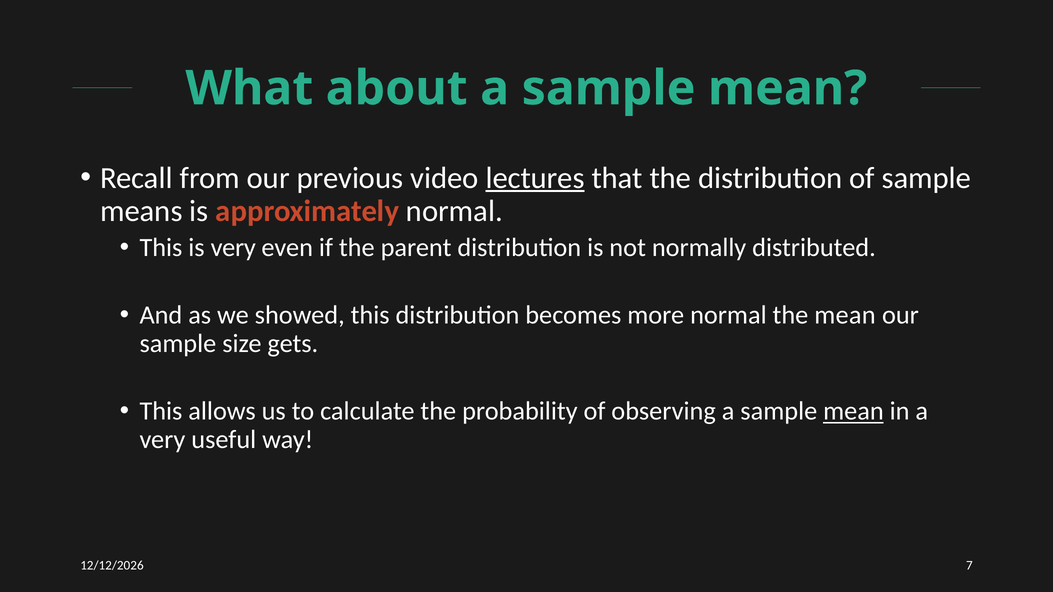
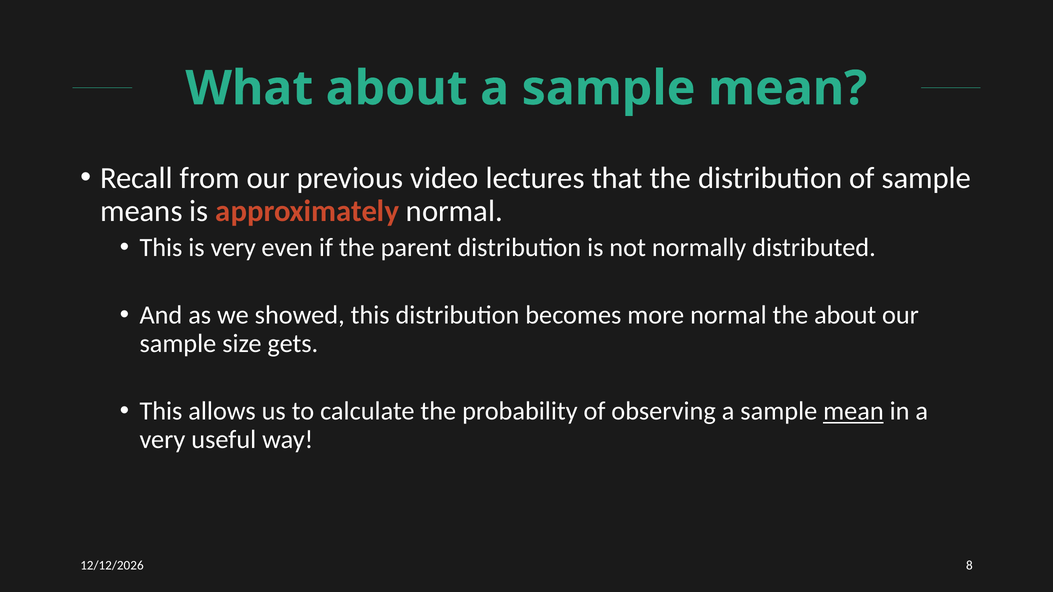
lectures underline: present -> none
the mean: mean -> about
7: 7 -> 8
